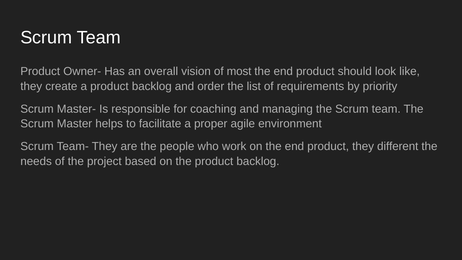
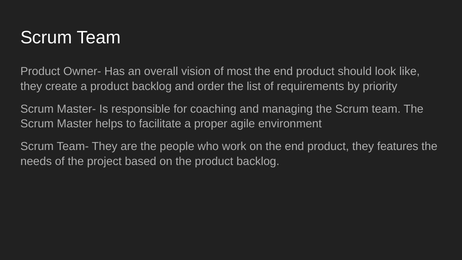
different: different -> features
